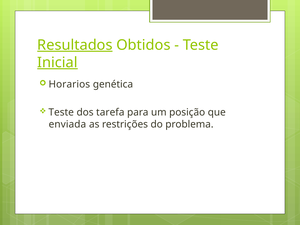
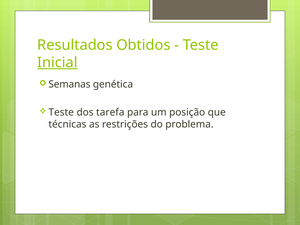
Resultados underline: present -> none
Horarios: Horarios -> Semanas
enviada: enviada -> técnicas
